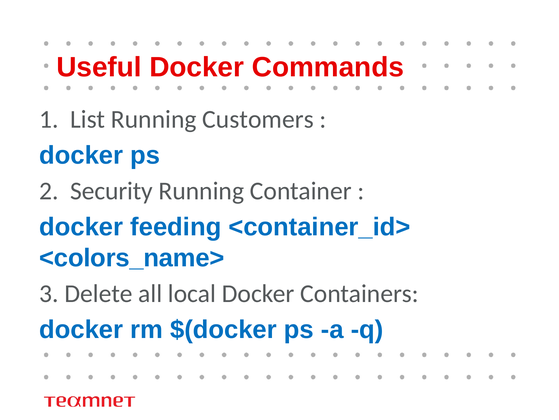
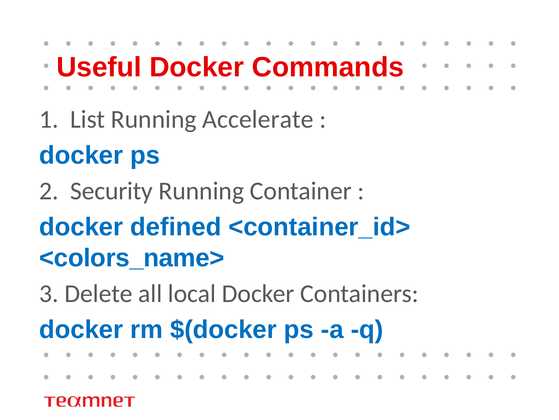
Customers: Customers -> Accelerate
feeding: feeding -> defined
